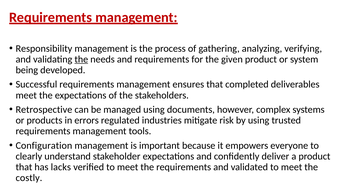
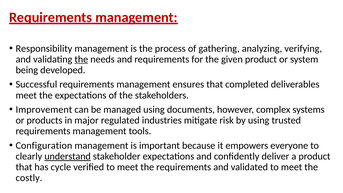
Retrospective: Retrospective -> Improvement
errors: errors -> major
understand underline: none -> present
lacks: lacks -> cycle
